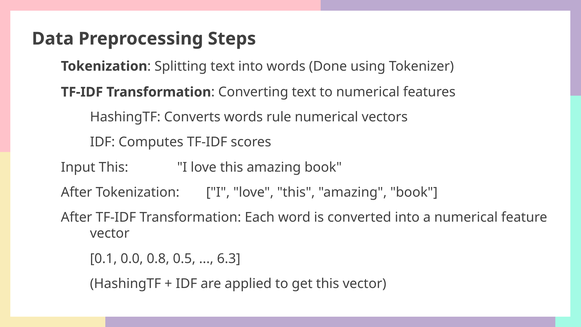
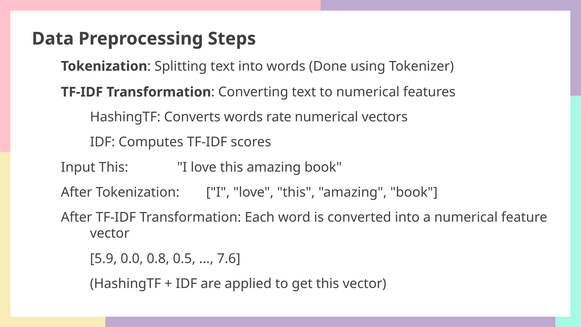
rule: rule -> rate
0.1: 0.1 -> 5.9
6.3: 6.3 -> 7.6
